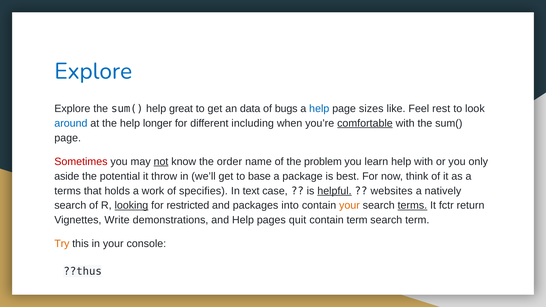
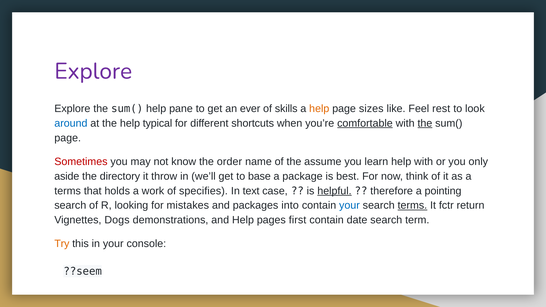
Explore at (93, 71) colour: blue -> purple
great: great -> pane
data: data -> ever
bugs: bugs -> skills
help at (319, 109) colour: blue -> orange
longer: longer -> typical
including: including -> shortcuts
the at (425, 123) underline: none -> present
not underline: present -> none
problem: problem -> assume
potential: potential -> directory
websites: websites -> therefore
natively: natively -> pointing
looking underline: present -> none
restricted: restricted -> mistakes
your at (349, 206) colour: orange -> blue
Write: Write -> Dogs
quit: quit -> first
contain term: term -> date
??thus: ??thus -> ??seem
